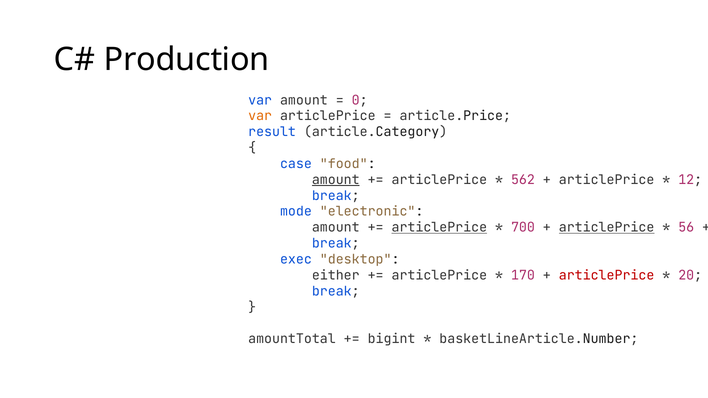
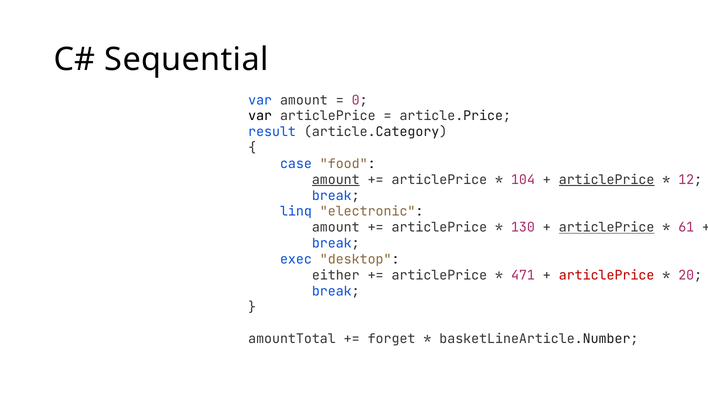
Production: Production -> Sequential
var at (260, 116) colour: orange -> black
562: 562 -> 104
articlePrice at (607, 180) underline: none -> present
mode: mode -> linq
articlePrice at (439, 228) underline: present -> none
700: 700 -> 130
56: 56 -> 61
170: 170 -> 471
bigint: bigint -> forget
